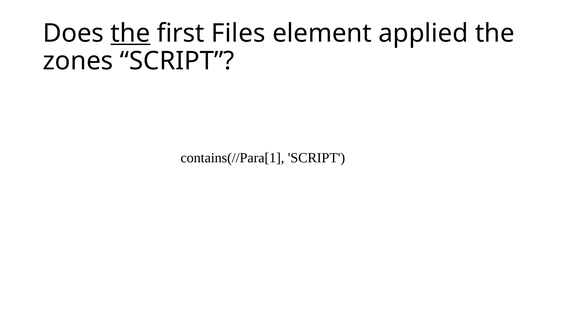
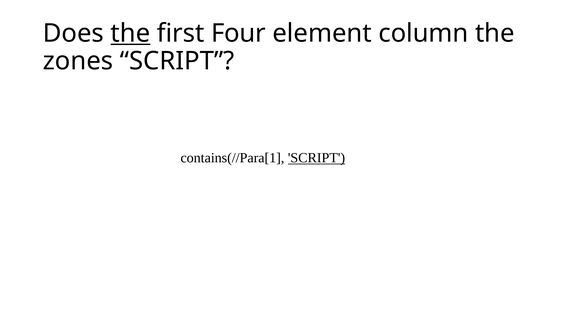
Files: Files -> Four
applied: applied -> column
SCRIPT at (316, 158) underline: none -> present
